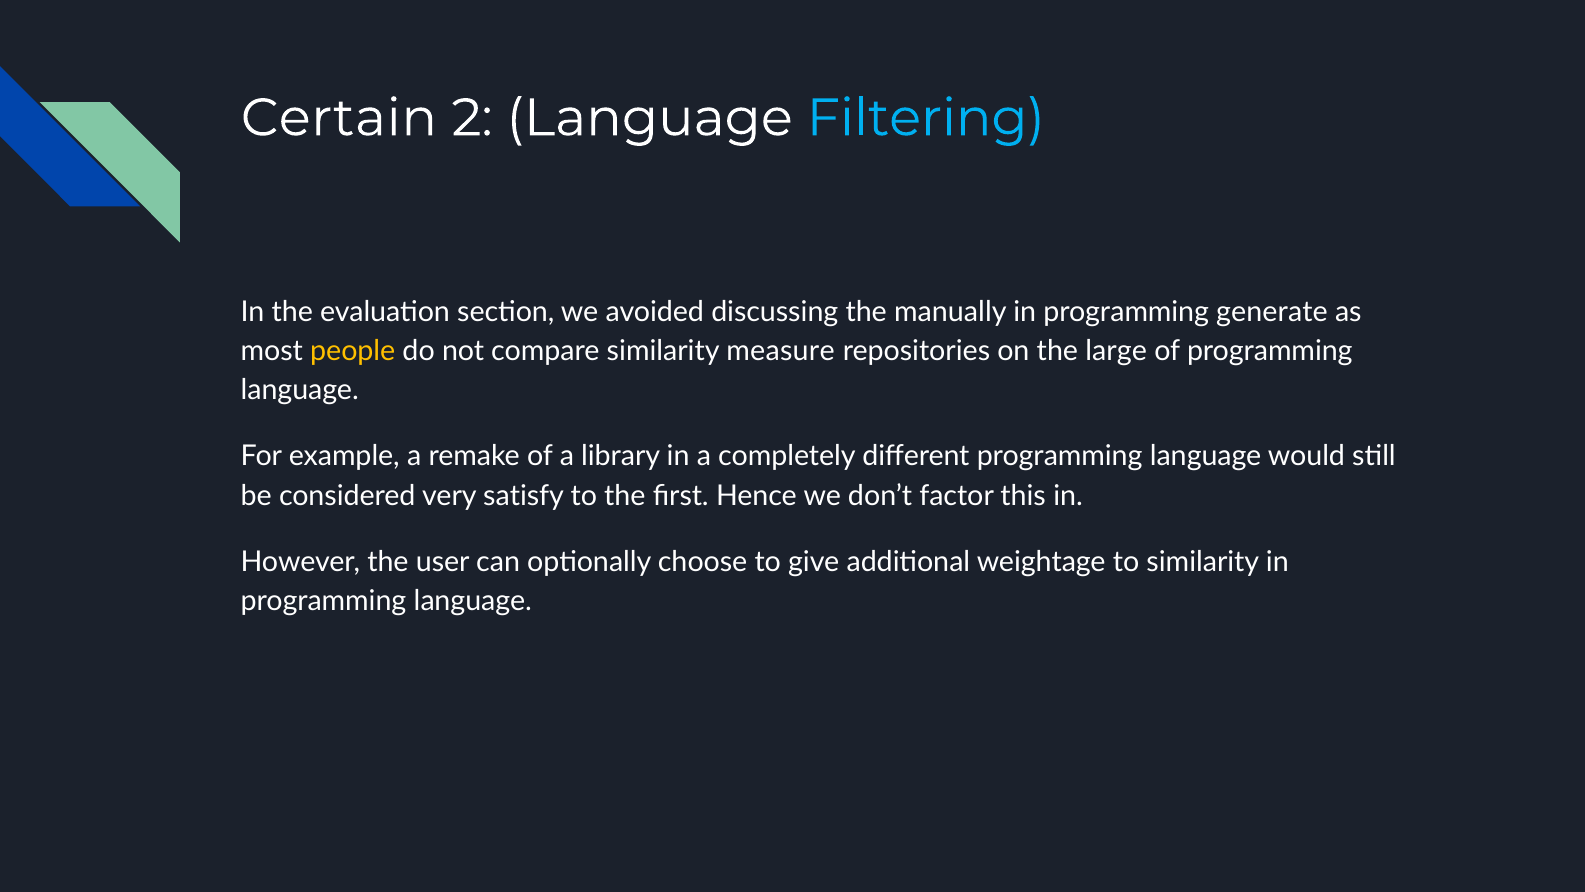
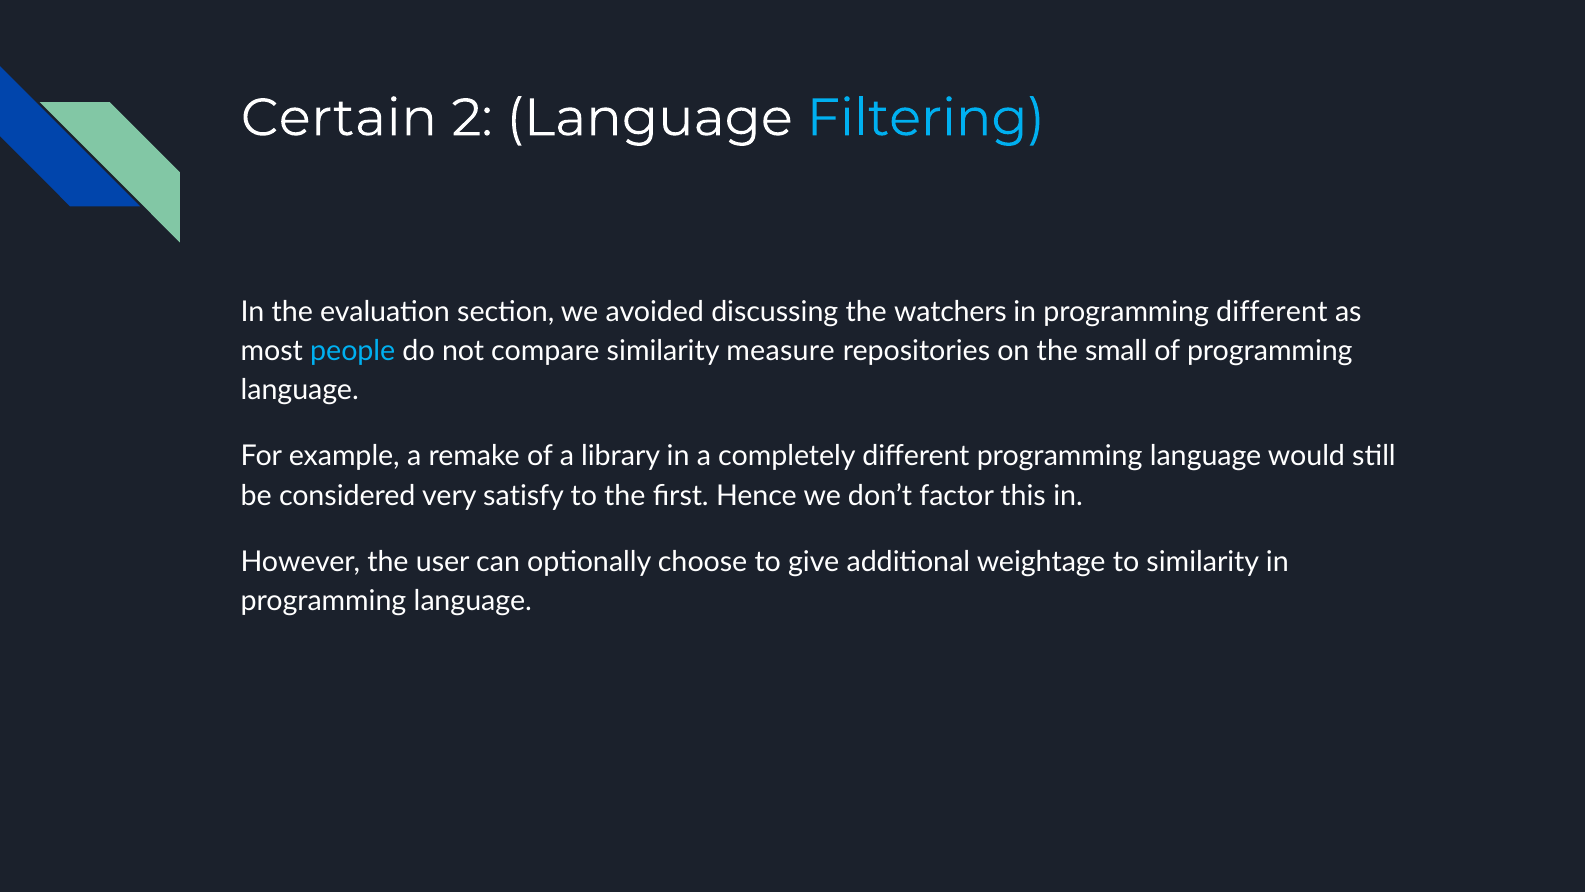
manually: manually -> watchers
programming generate: generate -> different
people colour: yellow -> light blue
large: large -> small
